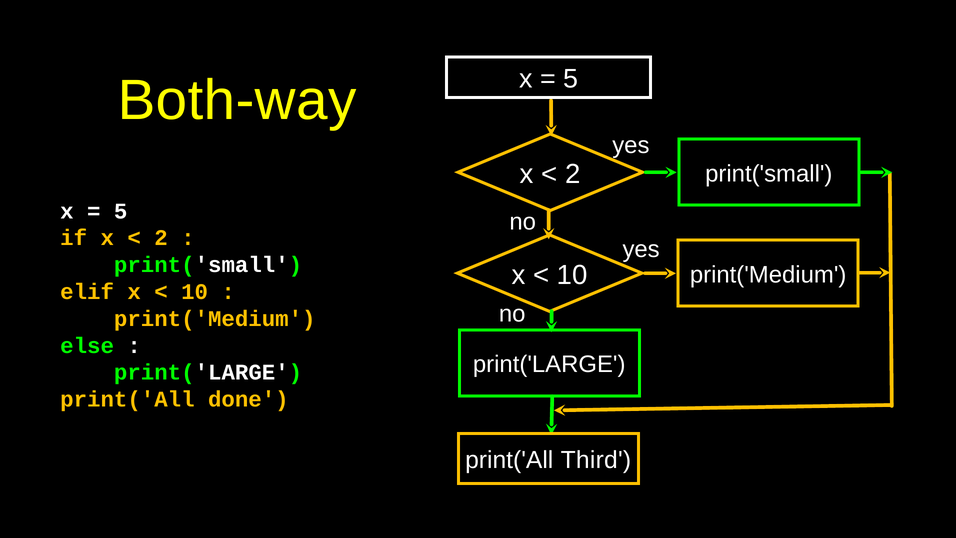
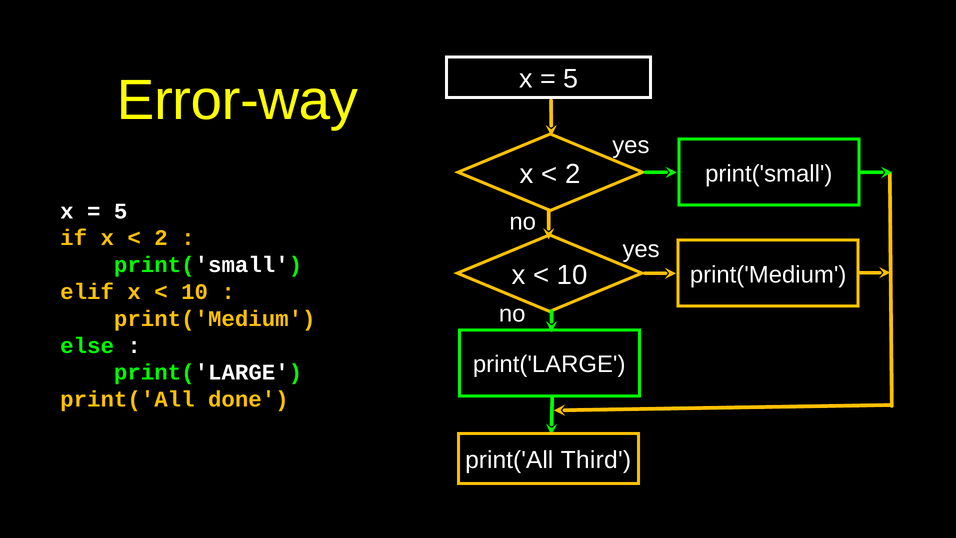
Both-way: Both-way -> Error-way
